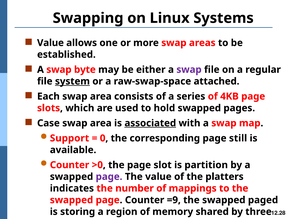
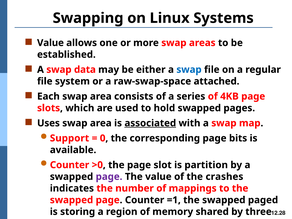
byte: byte -> data
swap at (189, 70) colour: purple -> blue
system underline: present -> none
Case: Case -> Uses
still: still -> bits
platters: platters -> crashes
=9: =9 -> =1
